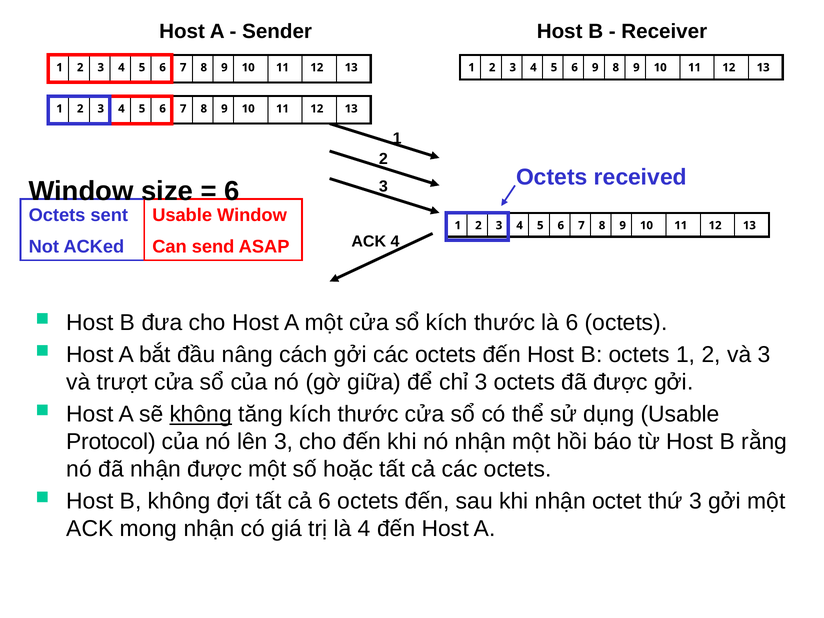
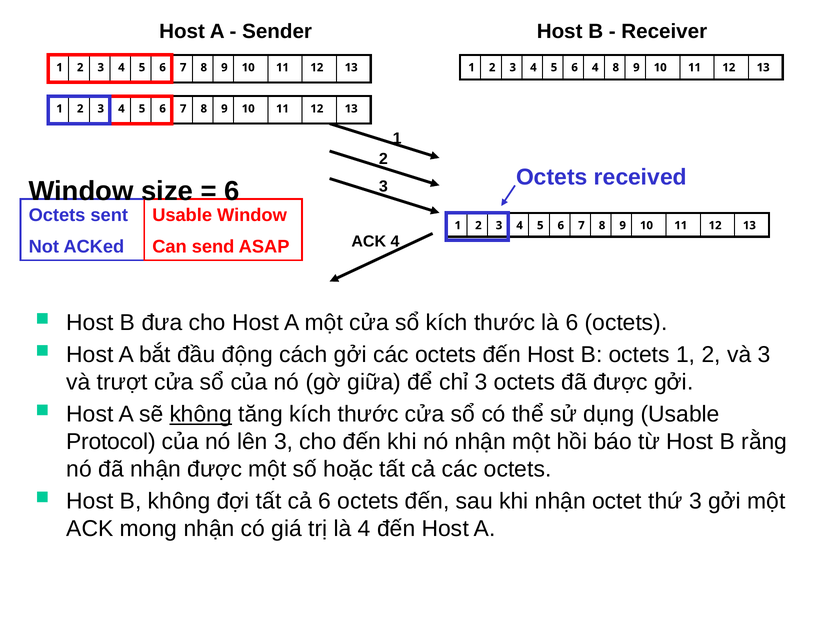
6 9: 9 -> 4
nâng: nâng -> động
